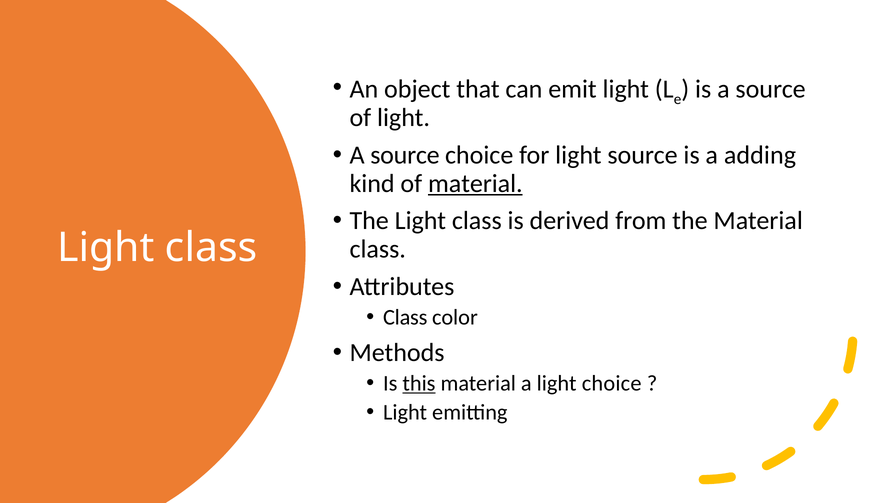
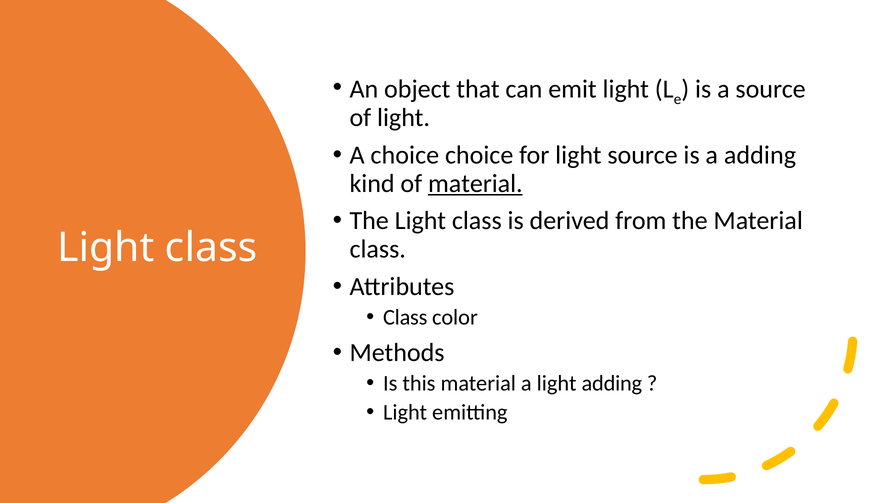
source at (405, 155): source -> choice
this underline: present -> none
light choice: choice -> adding
